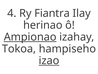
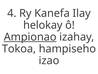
Fiantra: Fiantra -> Kanefa
herinao: herinao -> helokay
izao underline: present -> none
